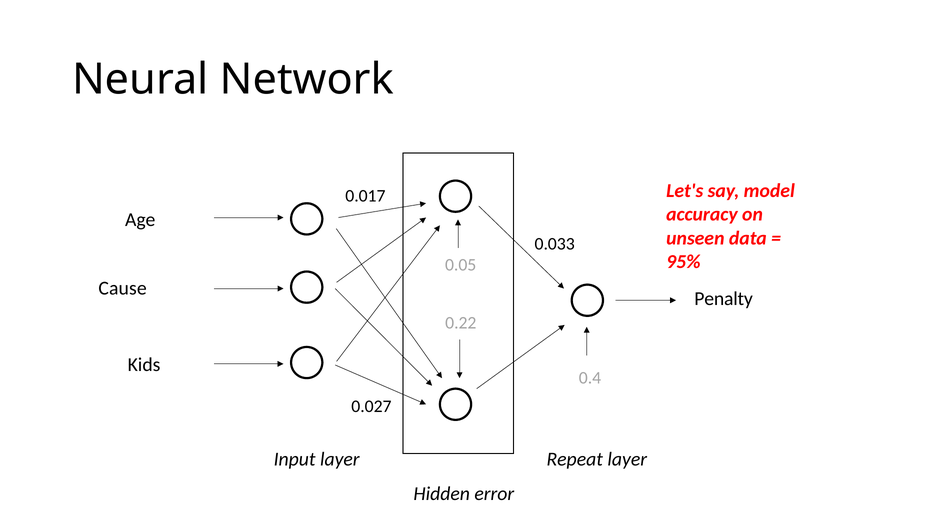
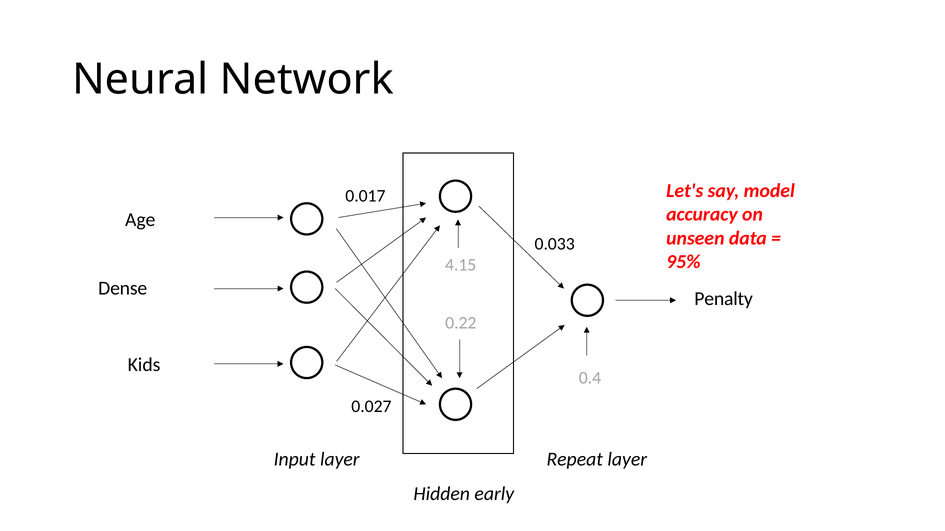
0.05: 0.05 -> 4.15
Cause: Cause -> Dense
error: error -> early
